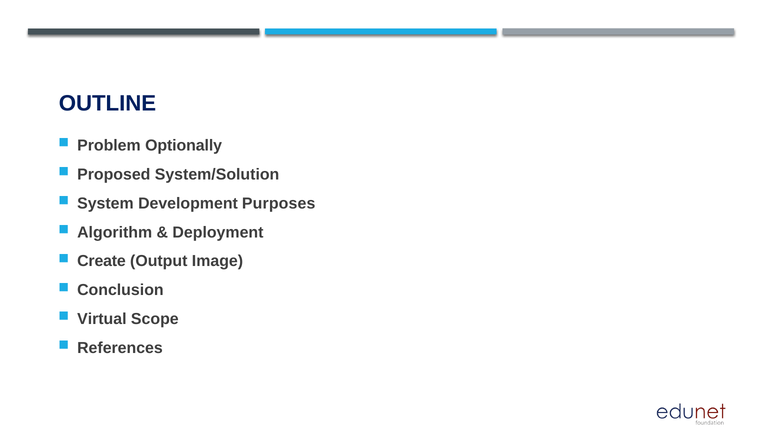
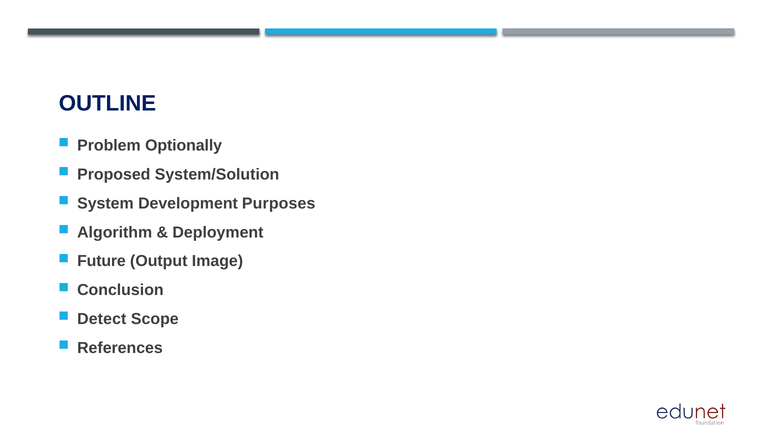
Create: Create -> Future
Virtual: Virtual -> Detect
